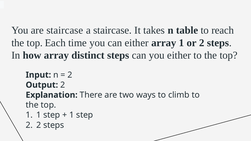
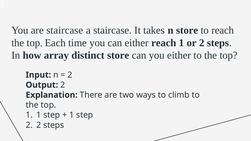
n table: table -> store
either array: array -> reach
distinct steps: steps -> store
